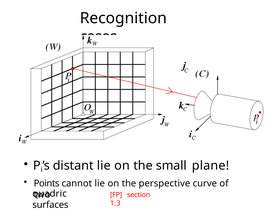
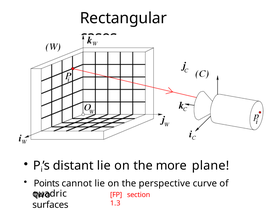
Recognition: Recognition -> Rectangular
small: small -> more
